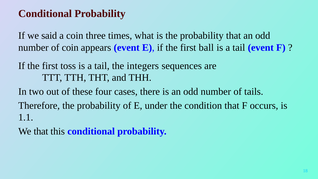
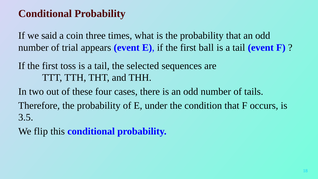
of coin: coin -> trial
integers: integers -> selected
1.1: 1.1 -> 3.5
We that: that -> flip
